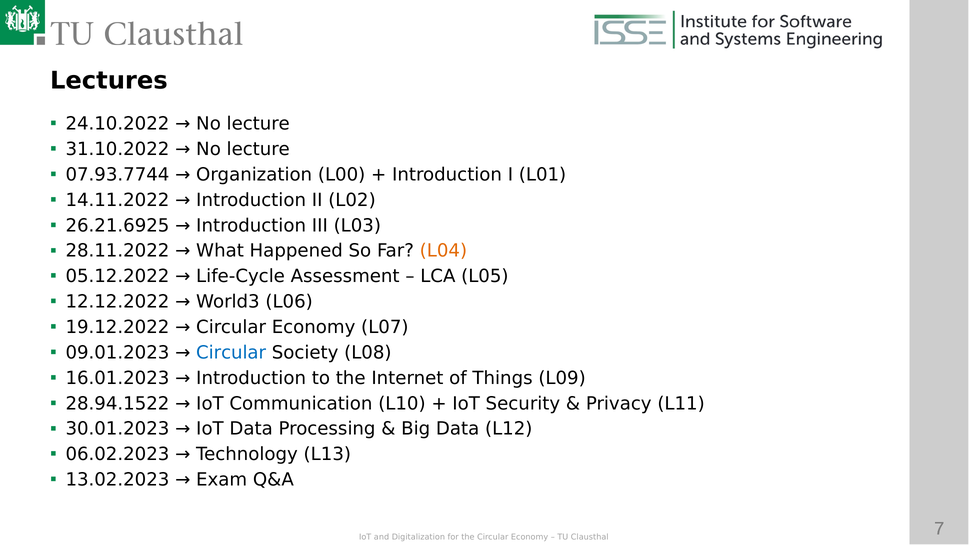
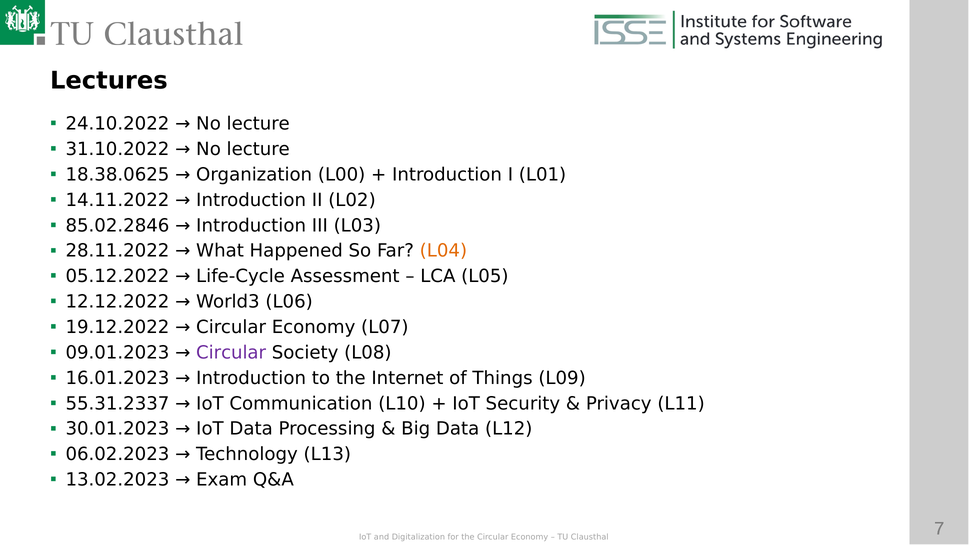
07.93.7744: 07.93.7744 -> 18.38.0625
26.21.6925: 26.21.6925 -> 85.02.2846
Circular at (231, 353) colour: blue -> purple
28.94.1522: 28.94.1522 -> 55.31.2337
